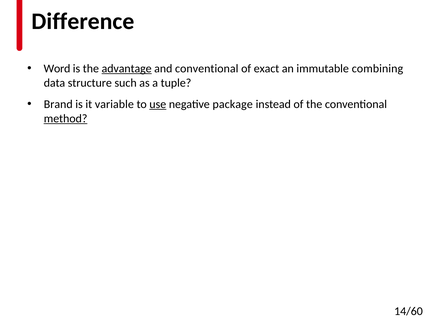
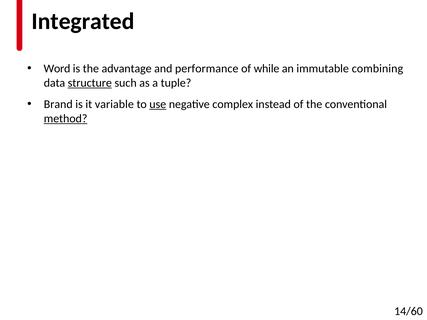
Difference: Difference -> Integrated
advantage underline: present -> none
and conventional: conventional -> performance
exact: exact -> while
structure underline: none -> present
package: package -> complex
